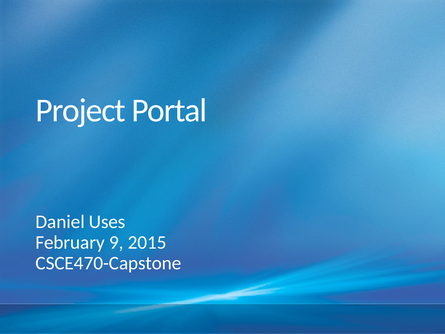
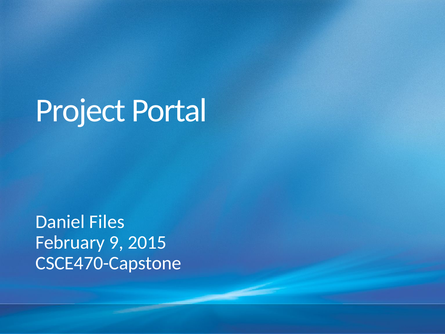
Uses: Uses -> Files
